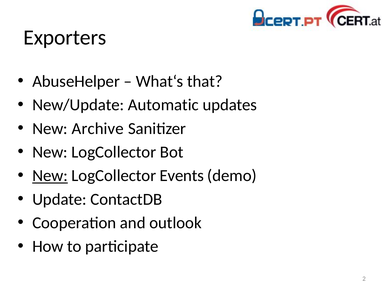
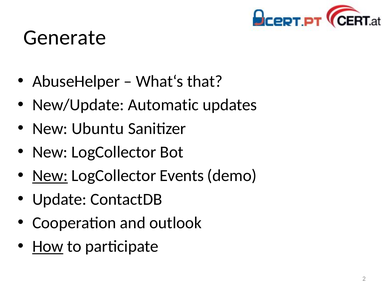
Exporters: Exporters -> Generate
Archive: Archive -> Ubuntu
How underline: none -> present
